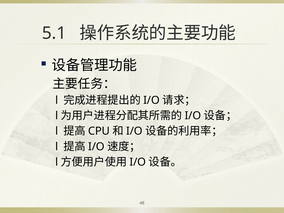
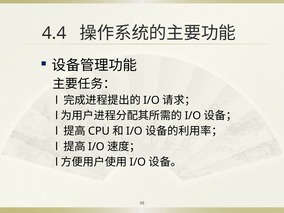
5.1: 5.1 -> 4.4
